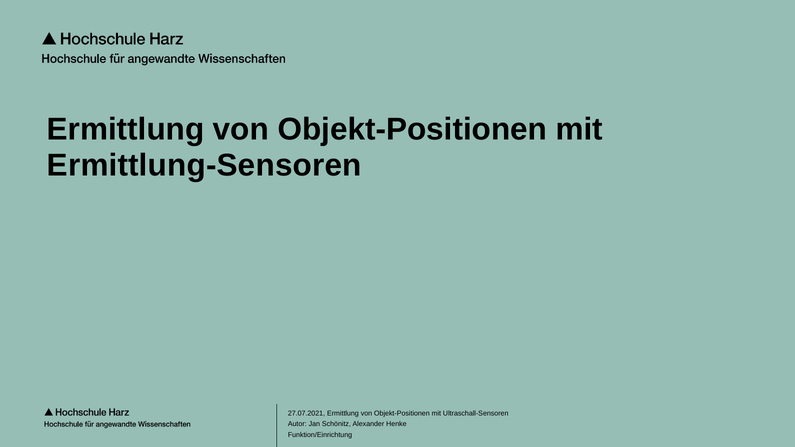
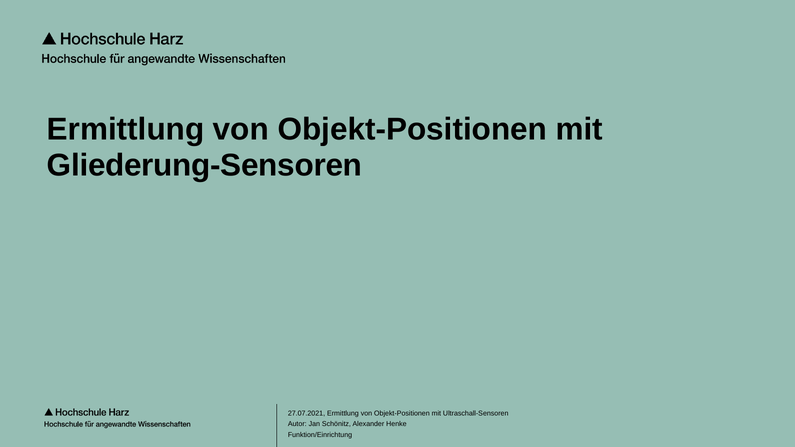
Ermittlung-Sensoren: Ermittlung-Sensoren -> Gliederung-Sensoren
